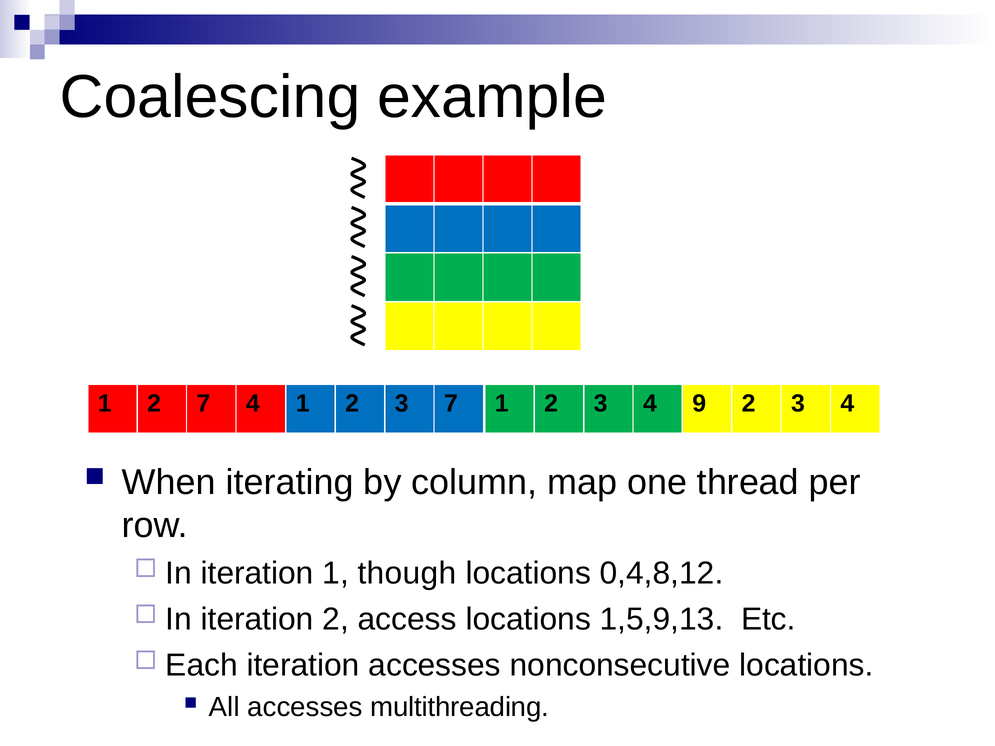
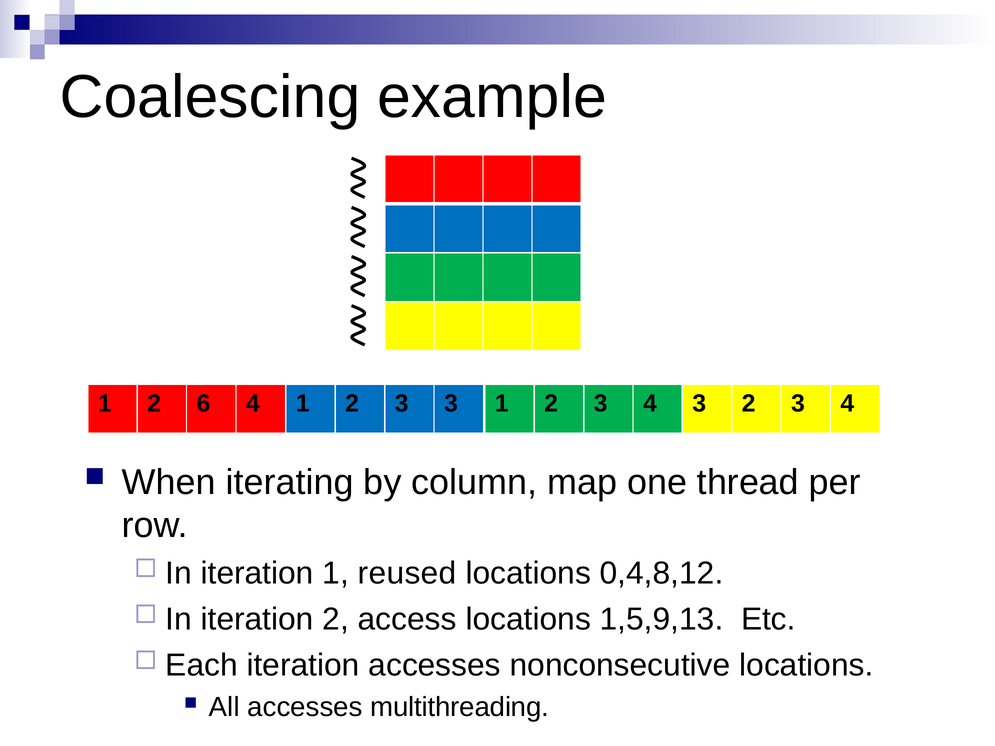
2 7: 7 -> 6
3 7: 7 -> 3
4 9: 9 -> 3
though: though -> reused
